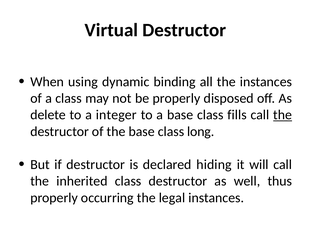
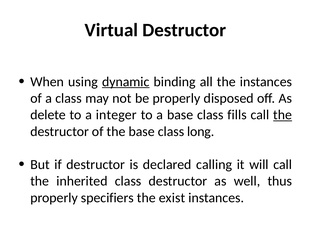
dynamic underline: none -> present
hiding: hiding -> calling
occurring: occurring -> specifiers
legal: legal -> exist
